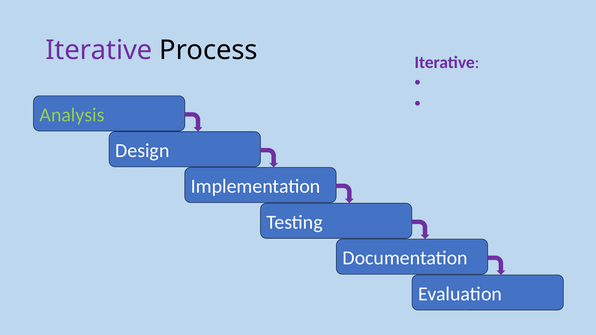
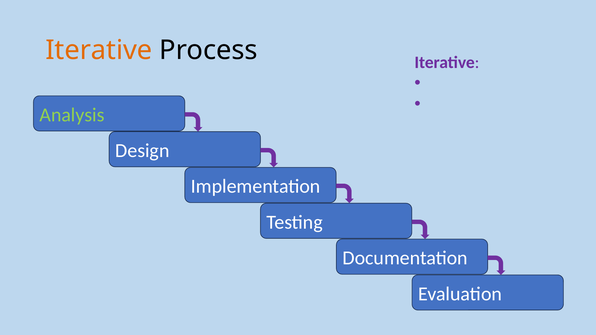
Iterative at (99, 50) colour: purple -> orange
